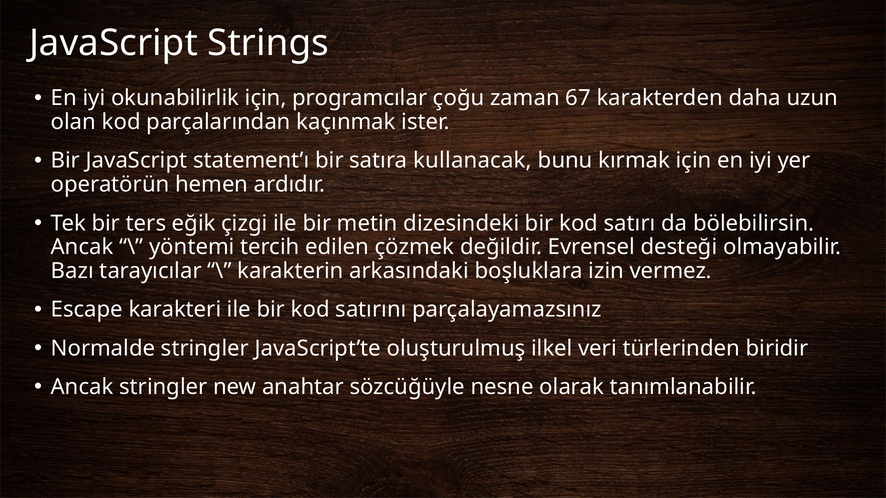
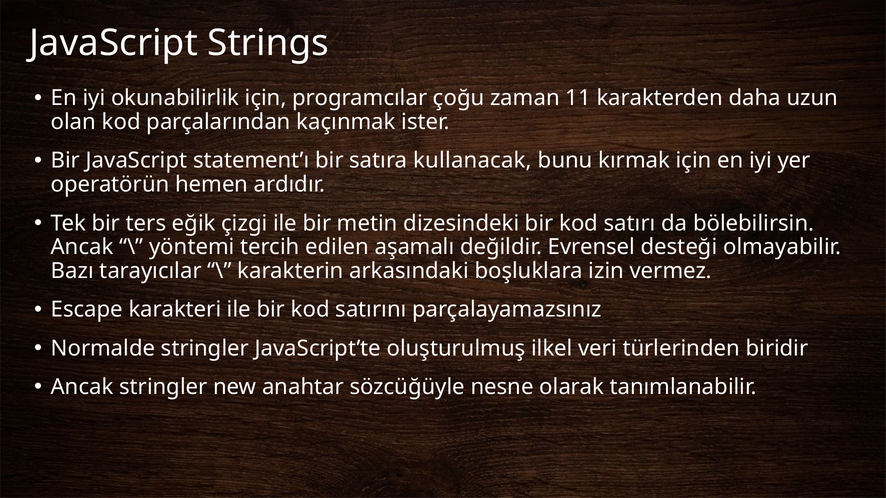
67: 67 -> 11
çözmek: çözmek -> aşamalı
